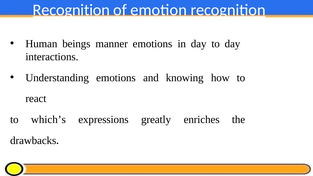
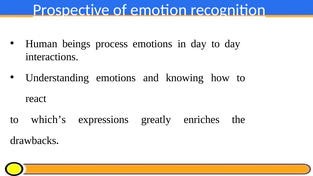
Recognition at (71, 10): Recognition -> Prospective
manner: manner -> process
